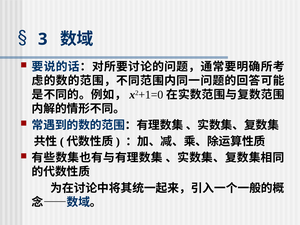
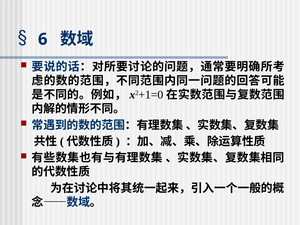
3: 3 -> 6
